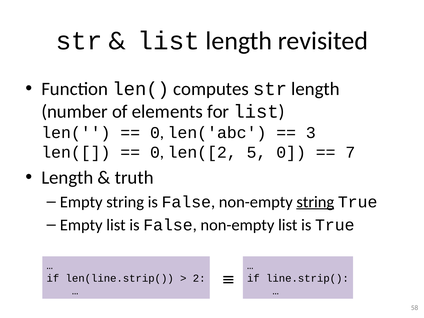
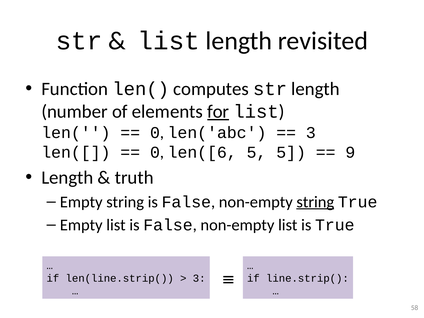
for underline: none -> present
len([2: len([2 -> len([6
5 0: 0 -> 5
7: 7 -> 9
2 at (199, 278): 2 -> 3
